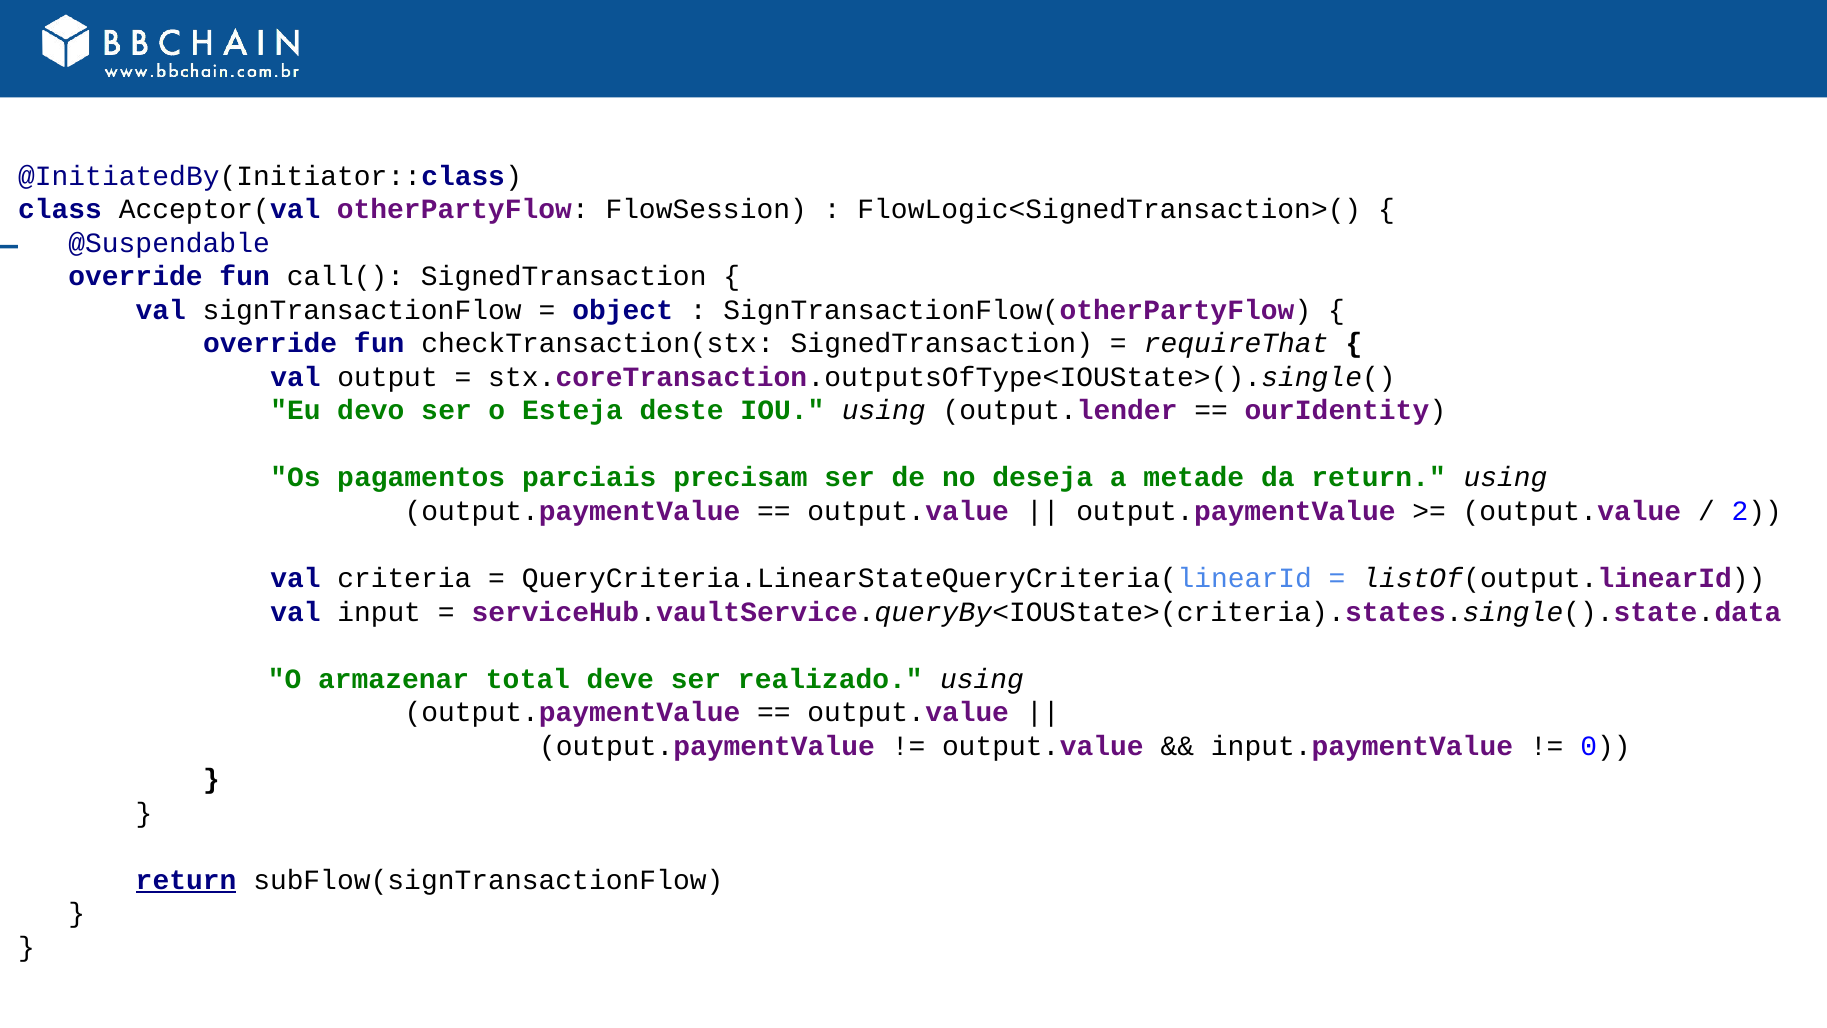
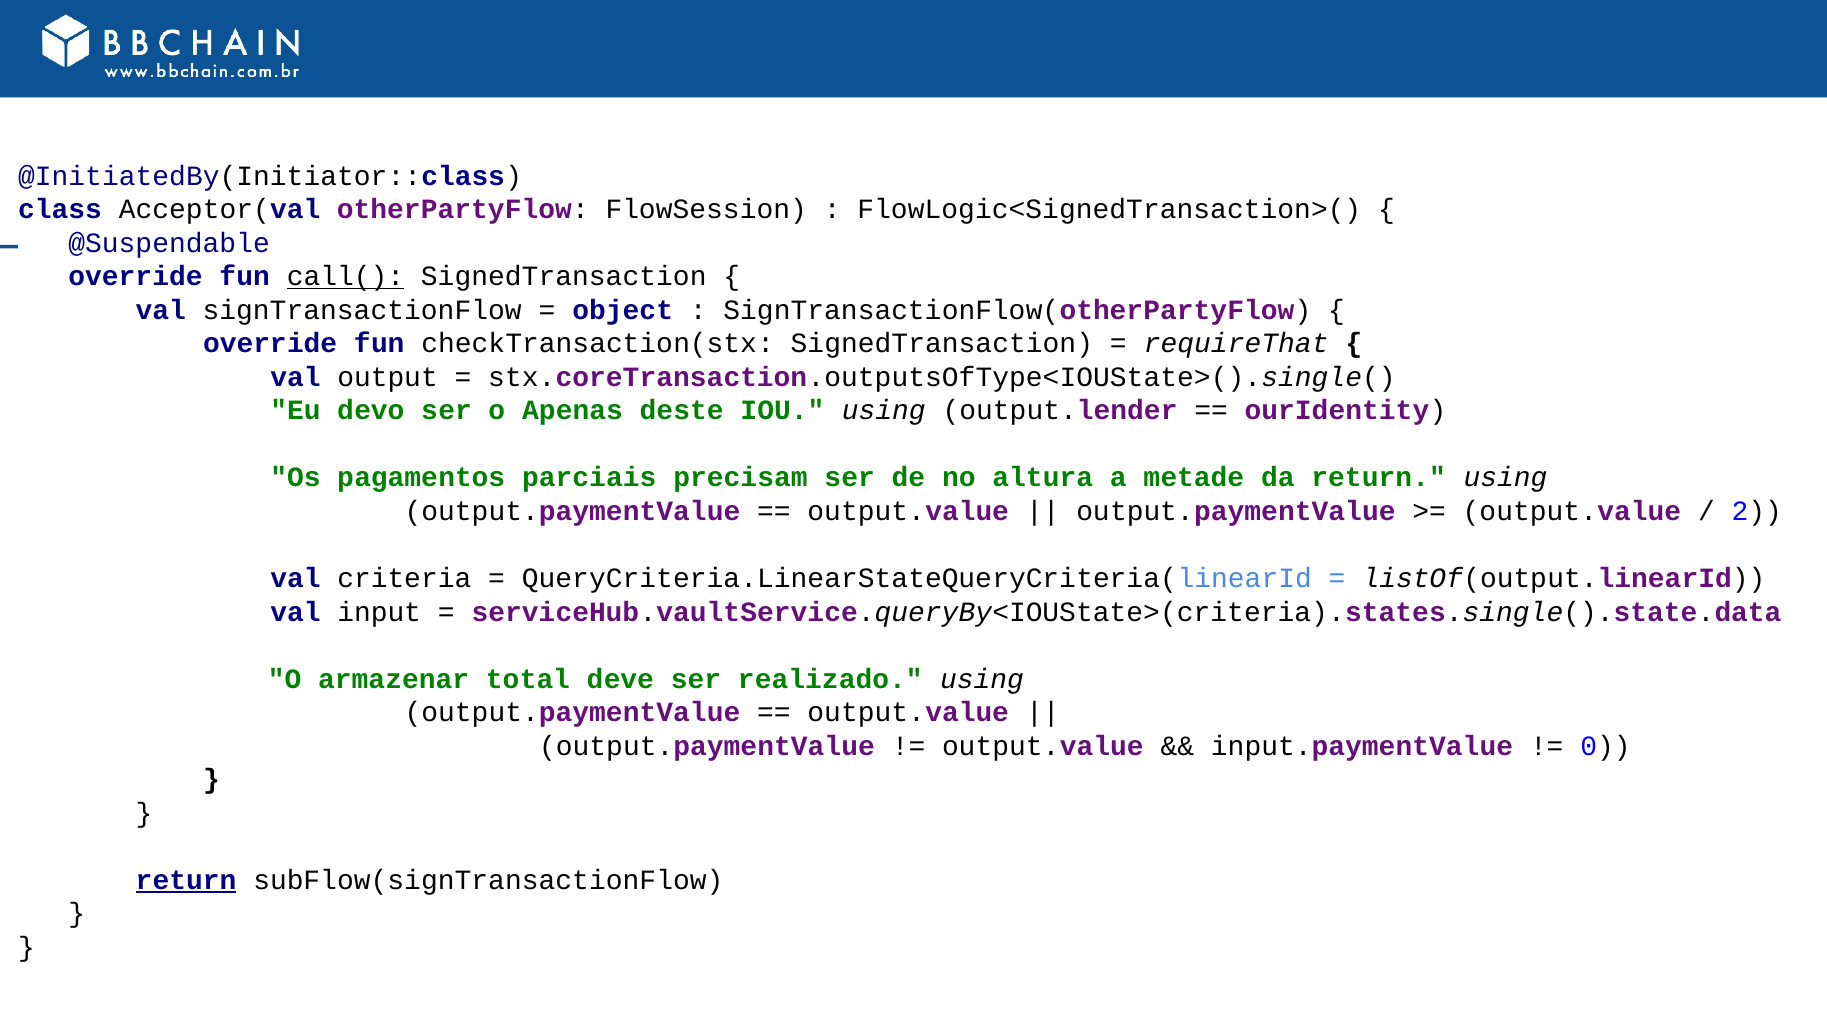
call( underline: none -> present
Esteja: Esteja -> Apenas
deseja: deseja -> altura
